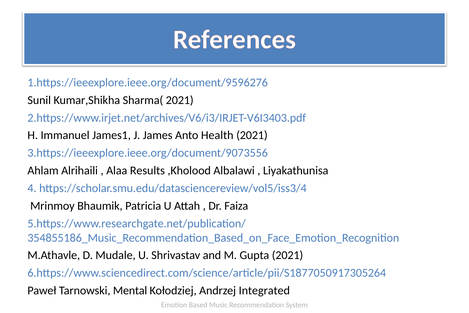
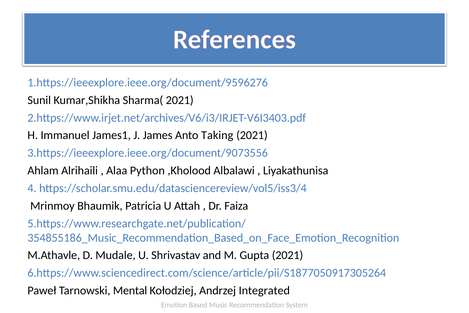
Health: Health -> Taking
Results: Results -> Python
